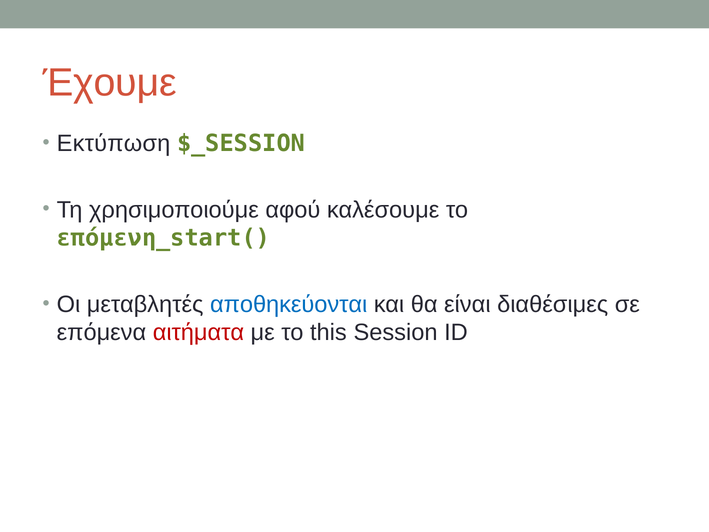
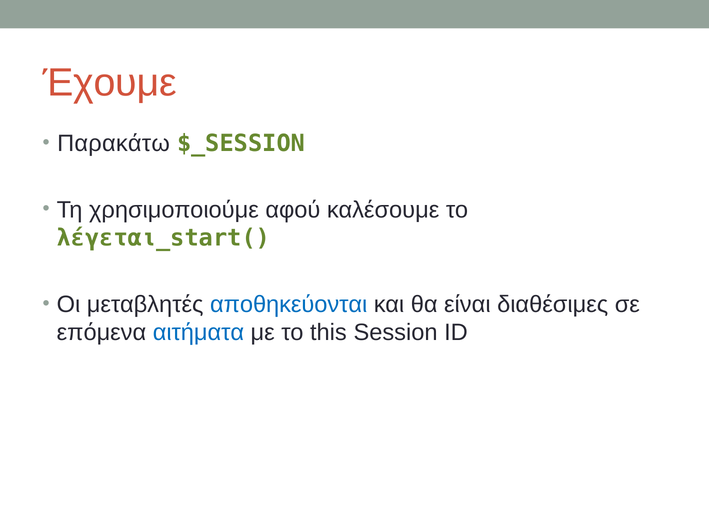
Εκτύπωση: Εκτύπωση -> Παρακάτω
επόμενη_start(: επόμενη_start( -> λέγεται_start(
αιτήματα colour: red -> blue
